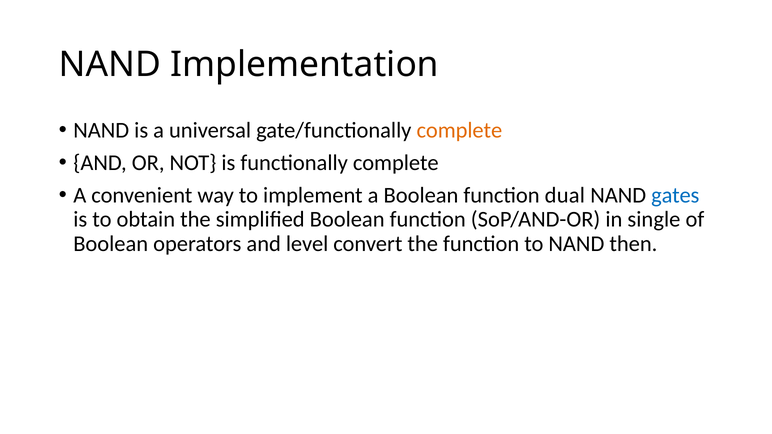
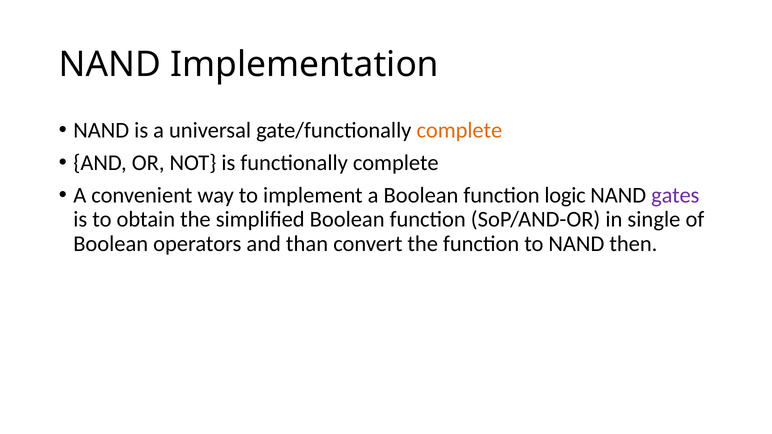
dual: dual -> logic
gates colour: blue -> purple
level: level -> than
